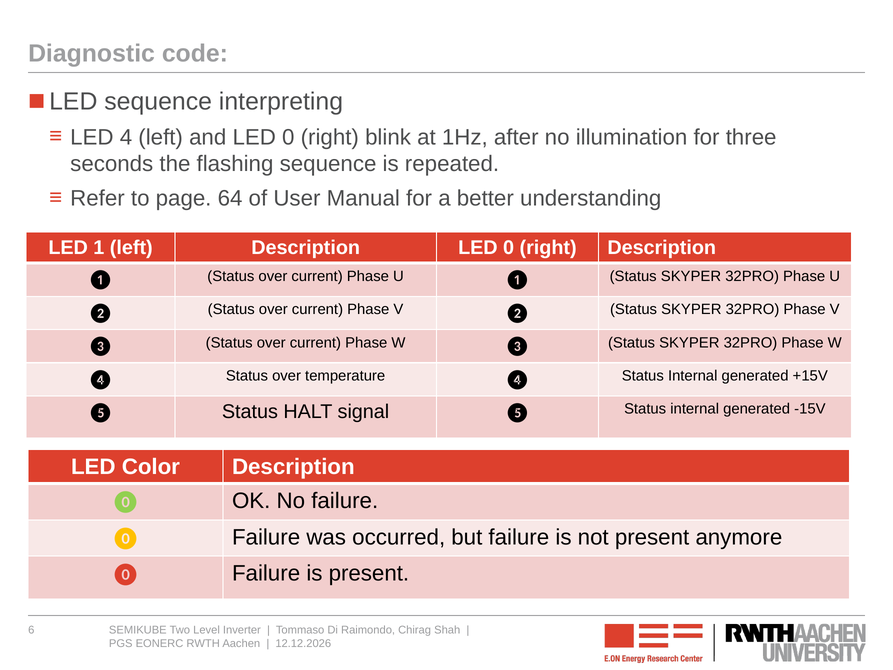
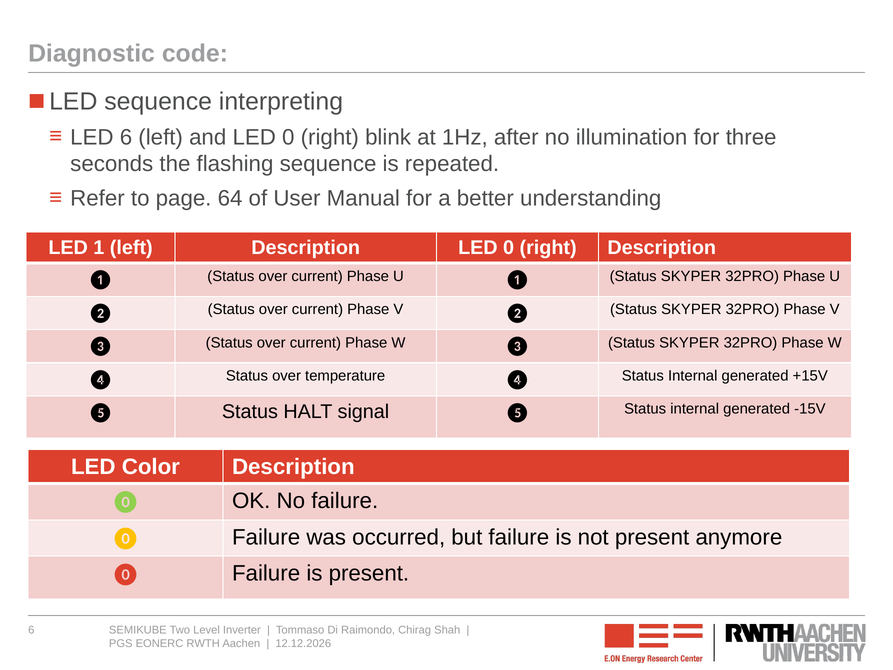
LED 4: 4 -> 6
